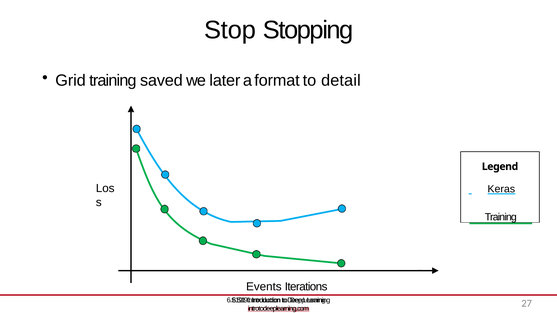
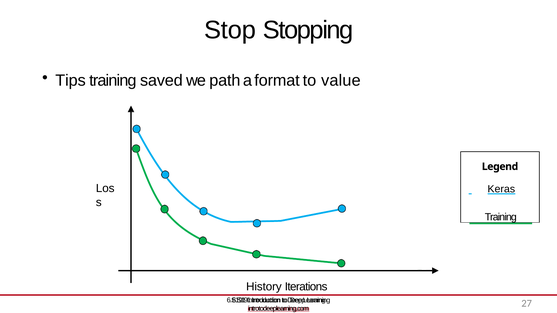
Grid: Grid -> Tips
later: later -> path
detail: detail -> value
Events: Events -> History
